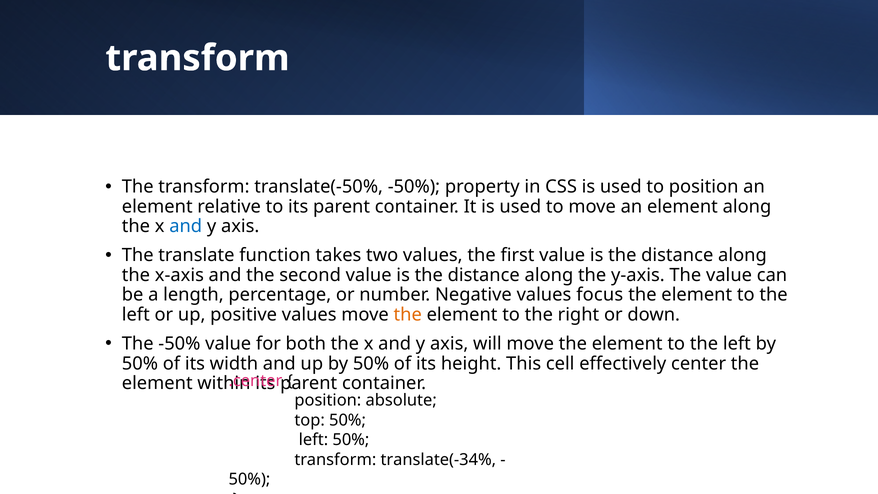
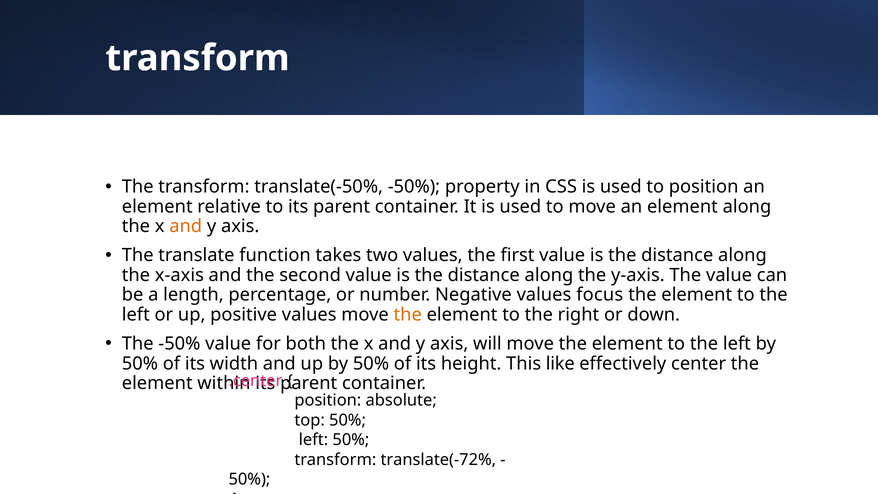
and at (186, 226) colour: blue -> orange
cell: cell -> like
translate(-34%: translate(-34% -> translate(-72%
